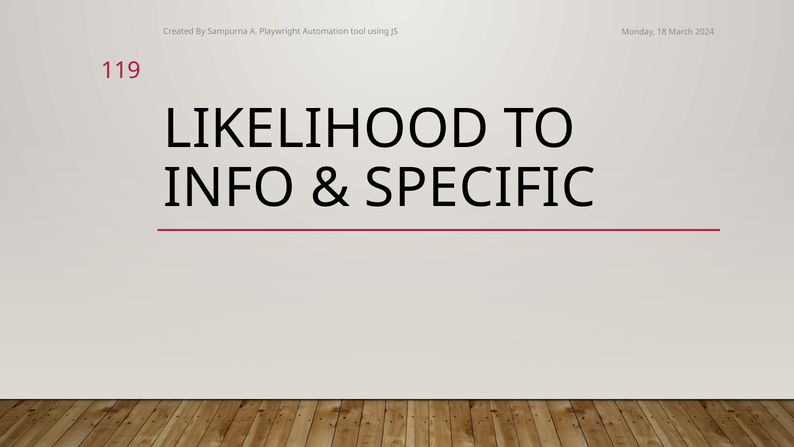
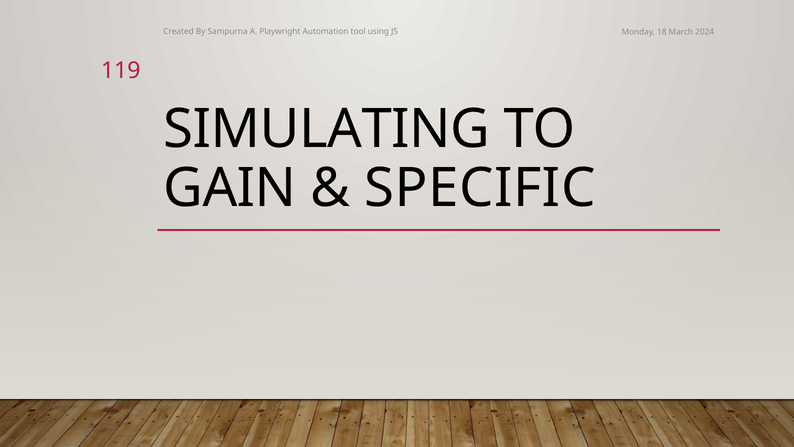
LIKELIHOOD: LIKELIHOOD -> SIMULATING
INFO: INFO -> GAIN
